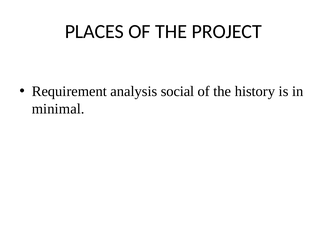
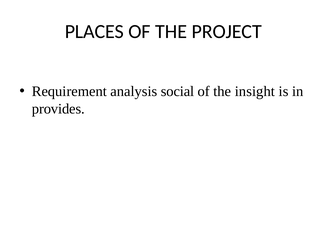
history: history -> insight
minimal: minimal -> provides
